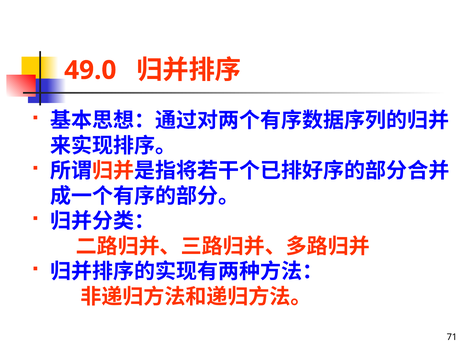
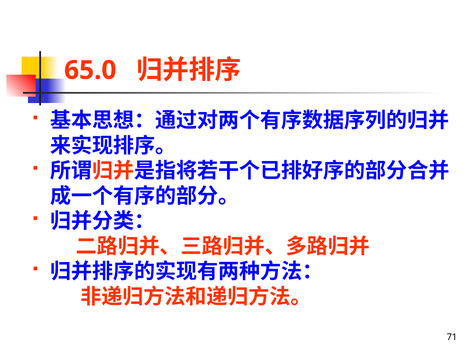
49.0: 49.0 -> 65.0
